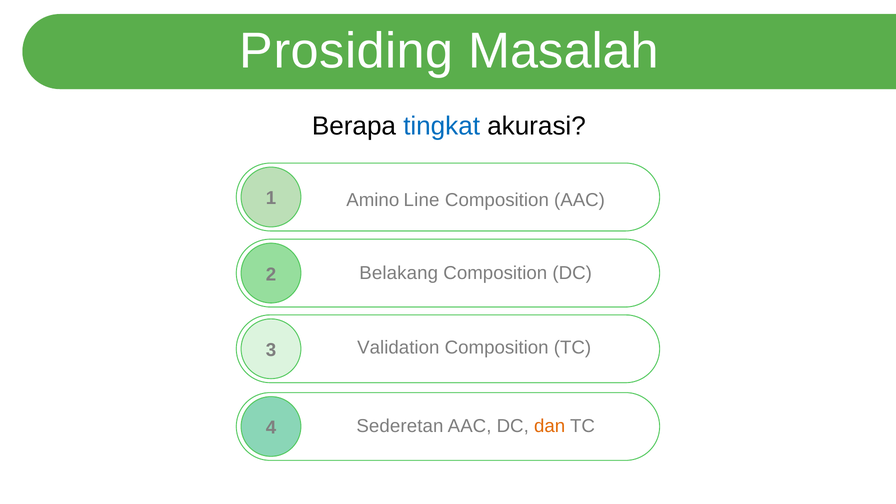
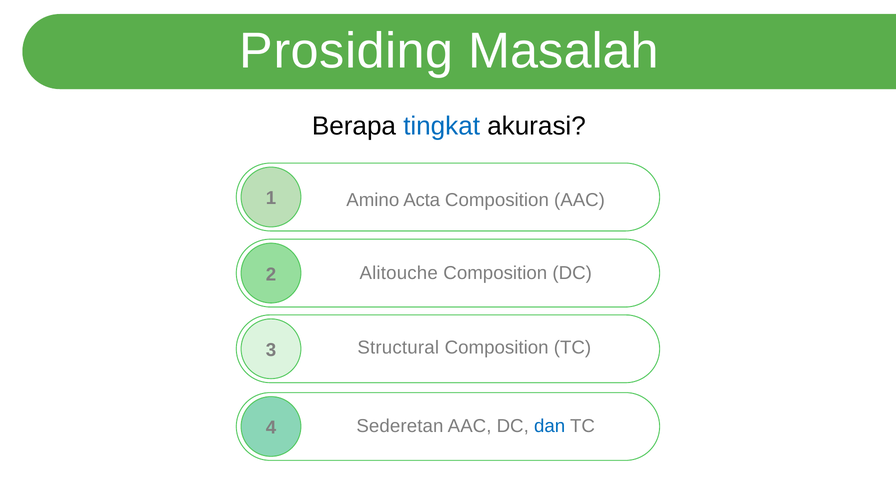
Line: Line -> Acta
Belakang: Belakang -> Alitouche
Validation: Validation -> Structural
dan colour: orange -> blue
